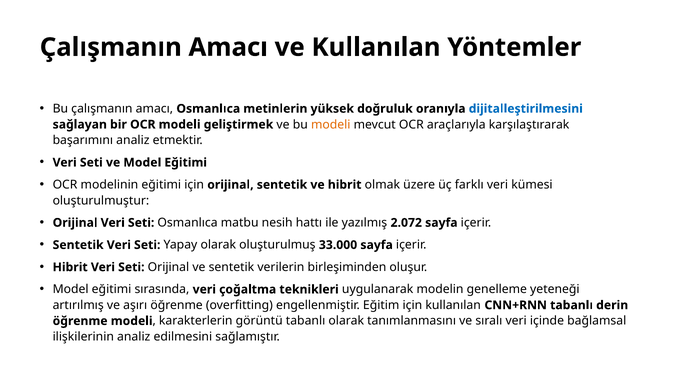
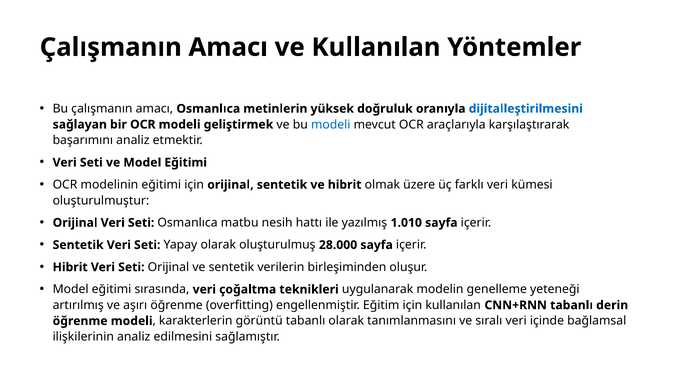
modeli at (331, 124) colour: orange -> blue
2.072: 2.072 -> 1.010
33.000: 33.000 -> 28.000
